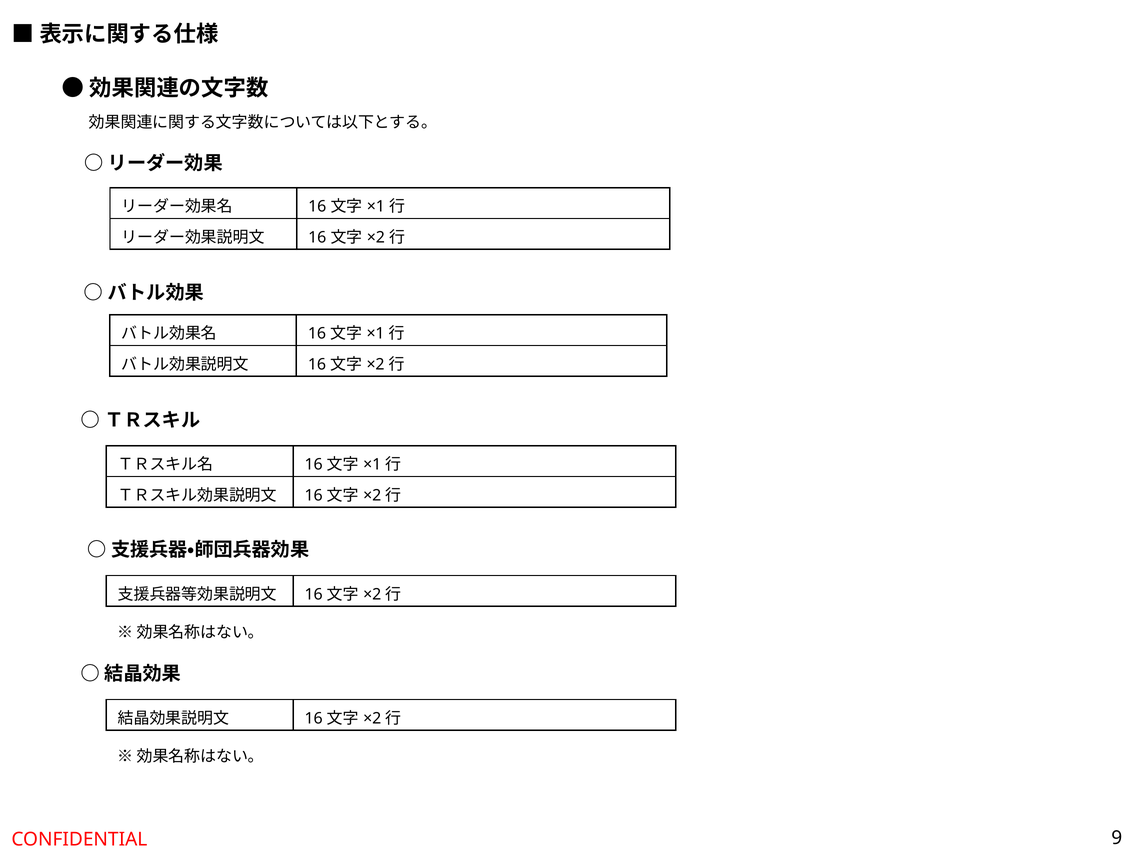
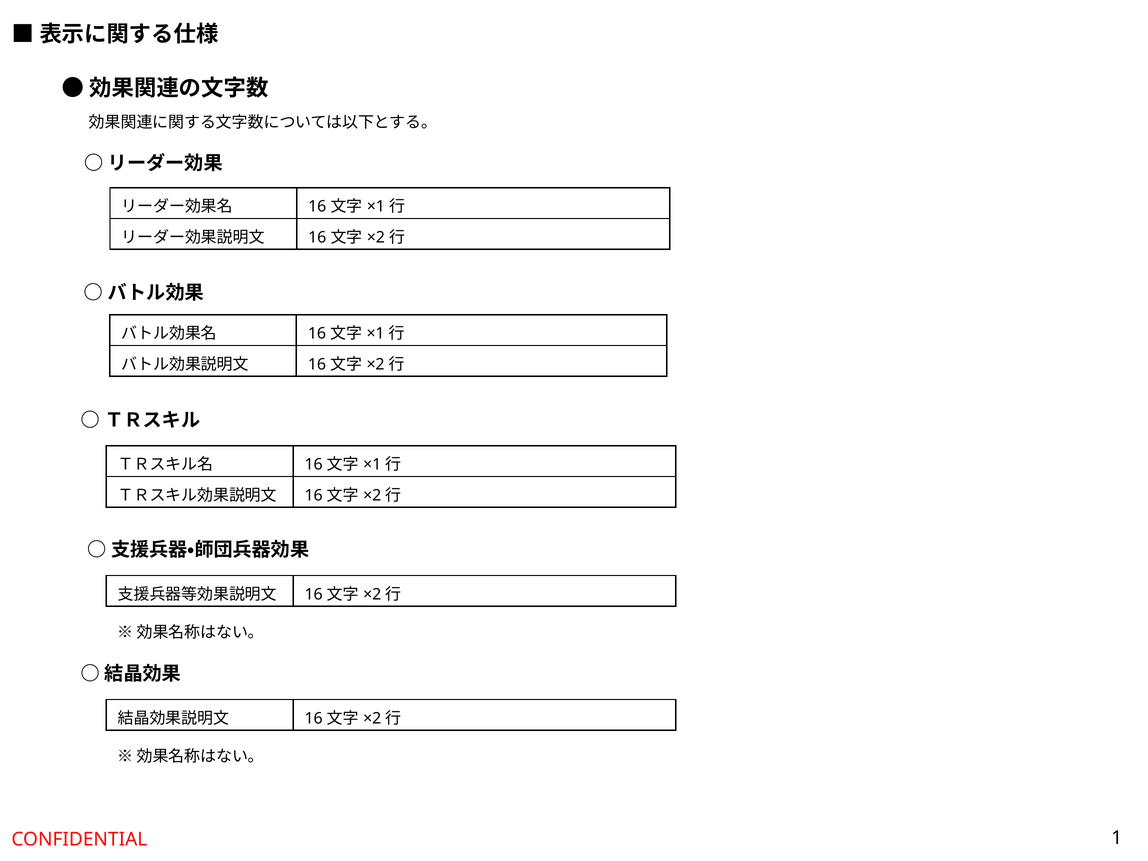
9: 9 -> 1
